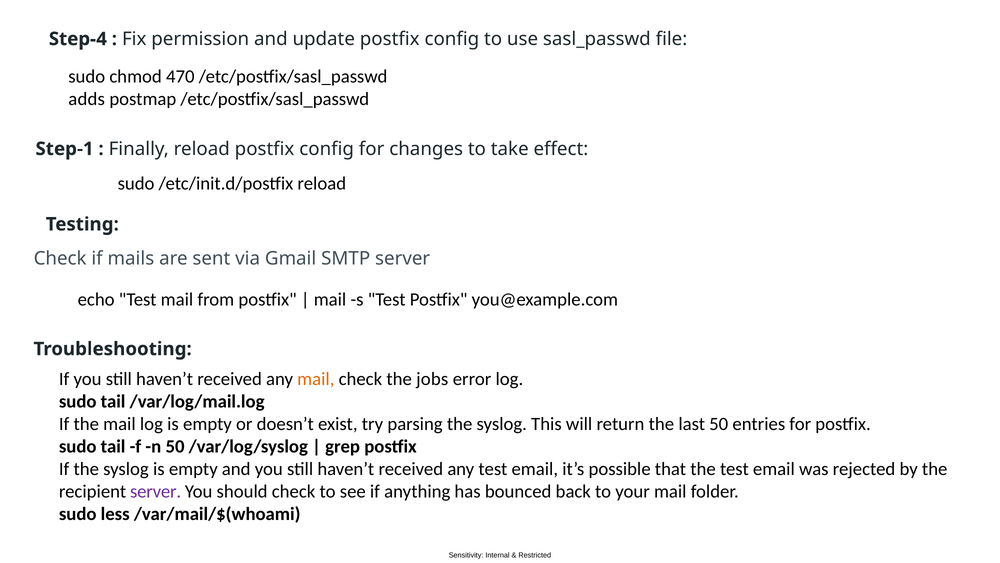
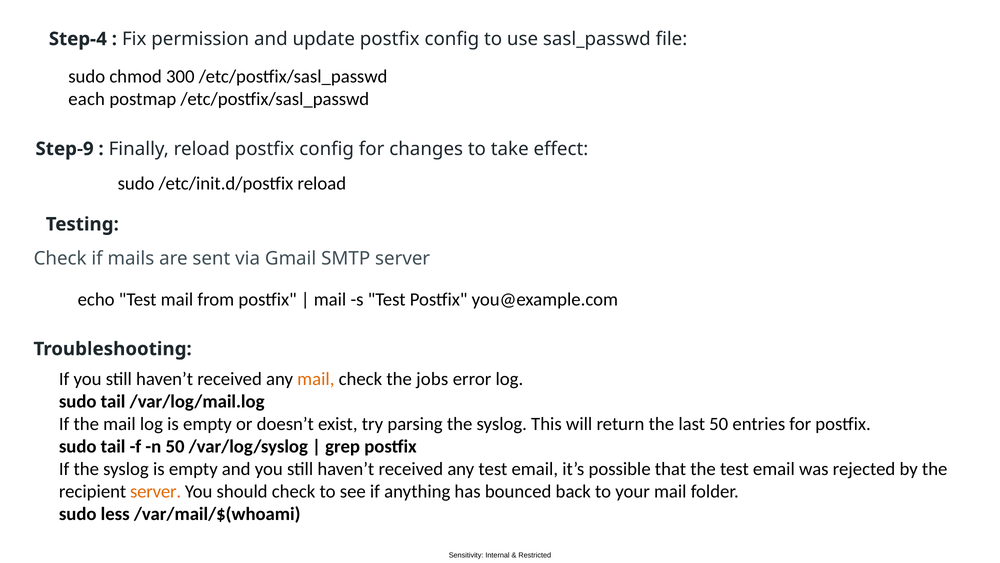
470: 470 -> 300
adds: adds -> each
Step-1: Step-1 -> Step-9
server at (156, 491) colour: purple -> orange
